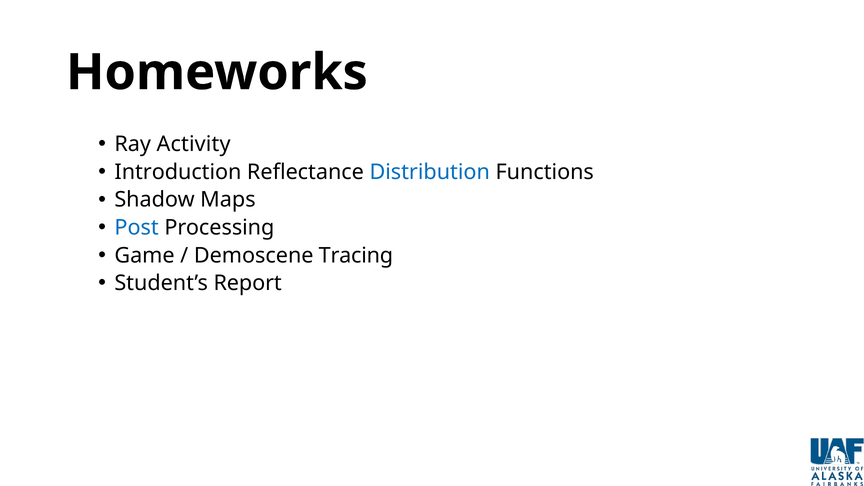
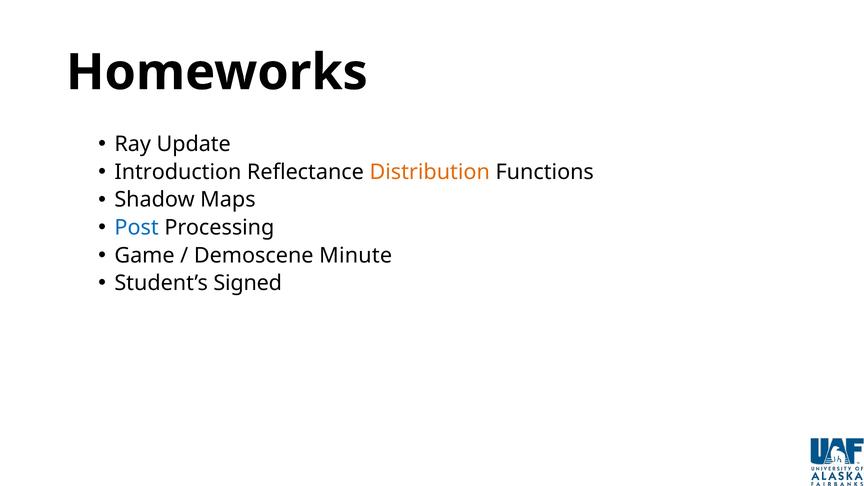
Activity: Activity -> Update
Distribution colour: blue -> orange
Tracing: Tracing -> Minute
Report: Report -> Signed
